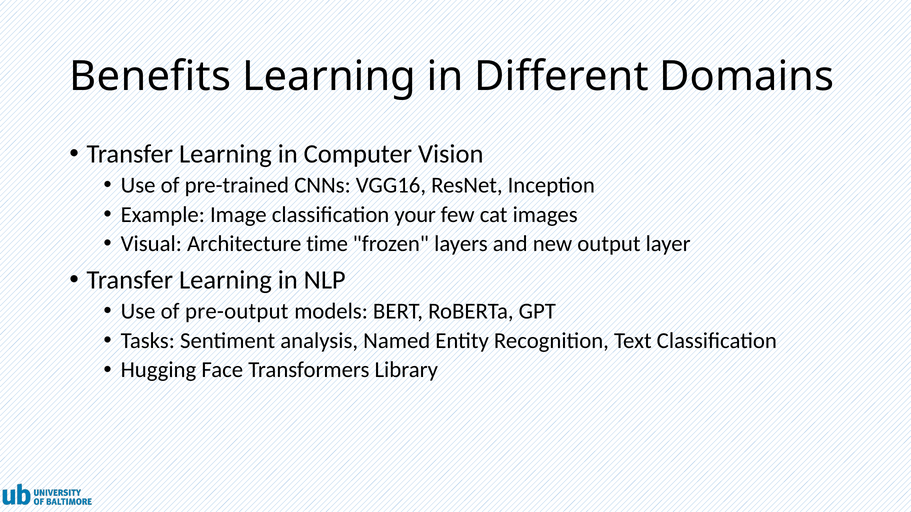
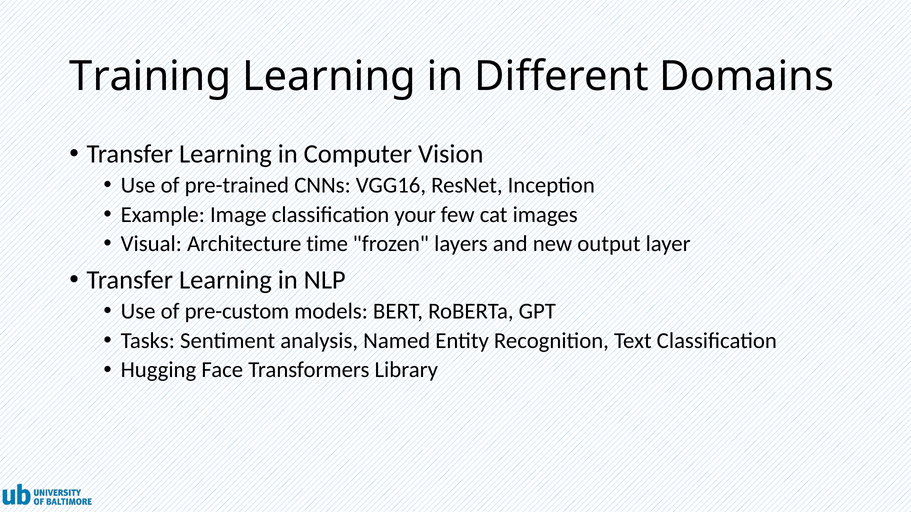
Benefits: Benefits -> Training
pre-output: pre-output -> pre-custom
